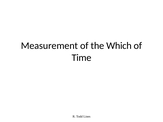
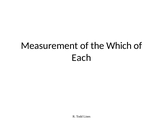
Time: Time -> Each
